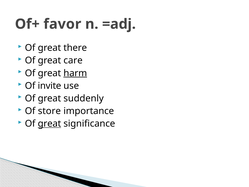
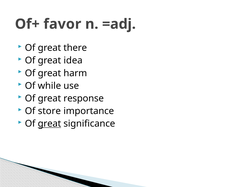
care: care -> idea
harm underline: present -> none
invite: invite -> while
suddenly: suddenly -> response
